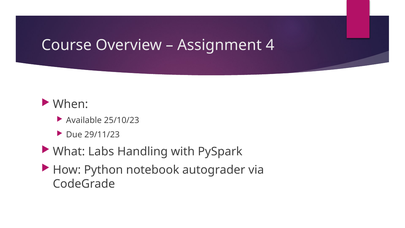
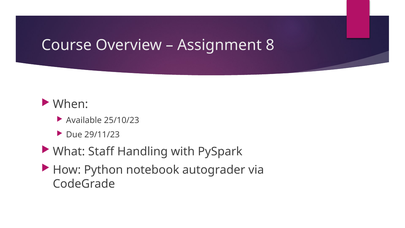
4: 4 -> 8
Labs: Labs -> Staff
